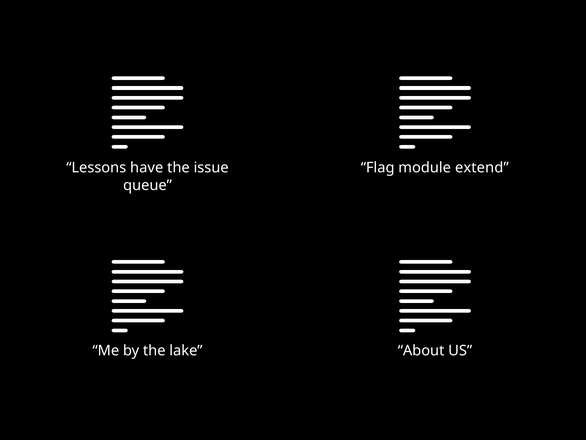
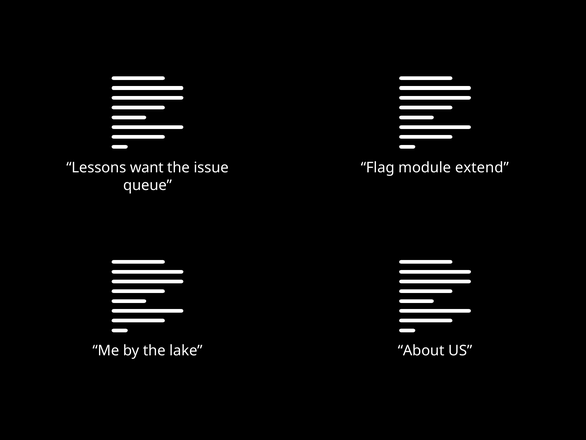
have: have -> want
